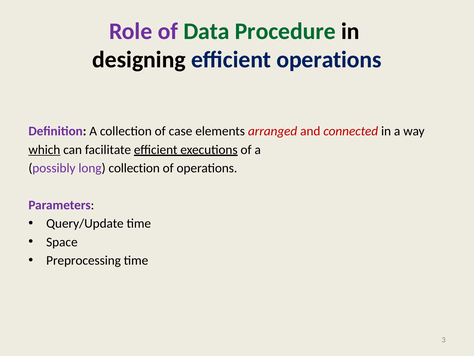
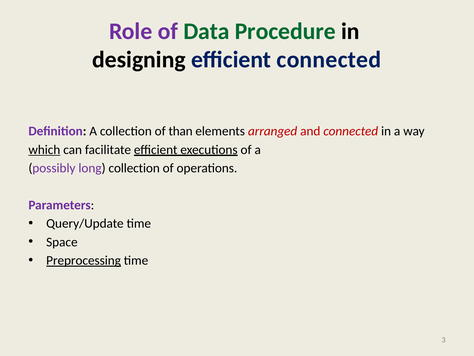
efficient operations: operations -> connected
case: case -> than
Preprocessing underline: none -> present
